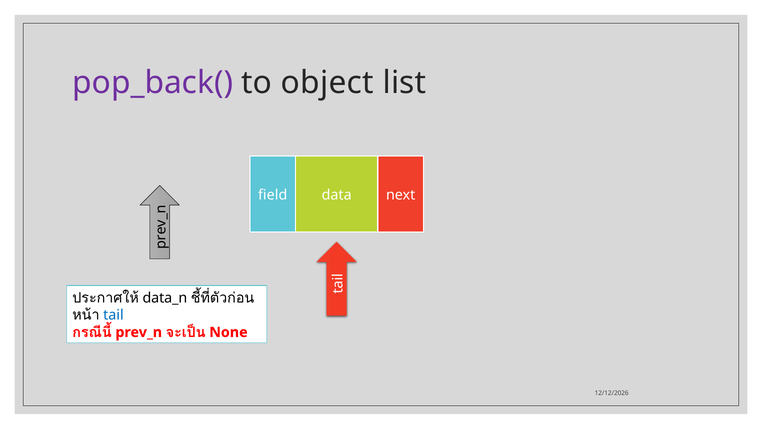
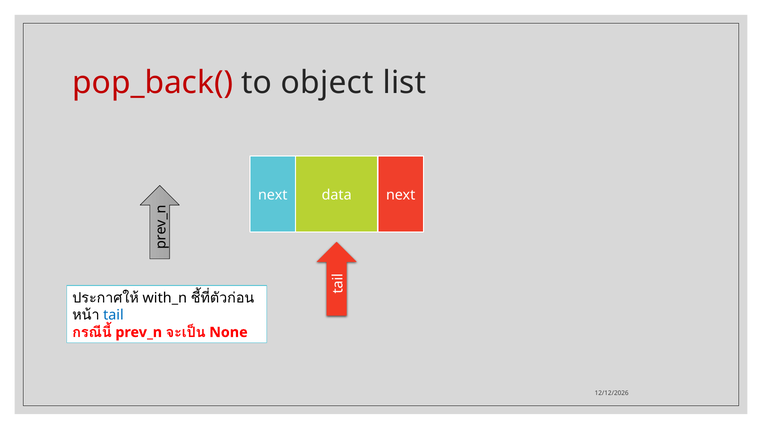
pop_back( colour: purple -> red
field at (273, 195): field -> next
data_n: data_n -> with_n
